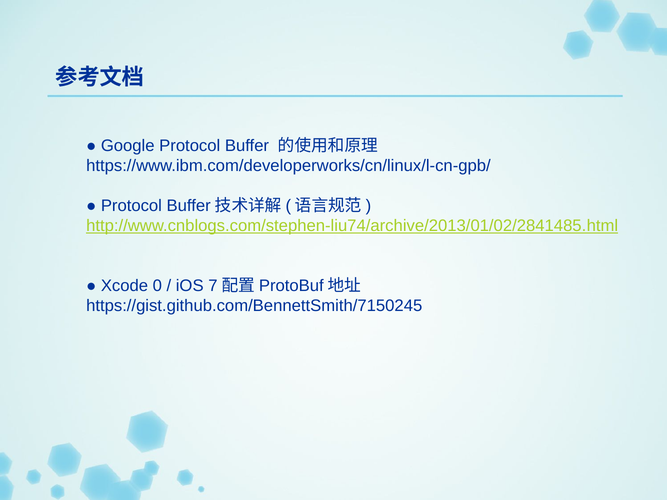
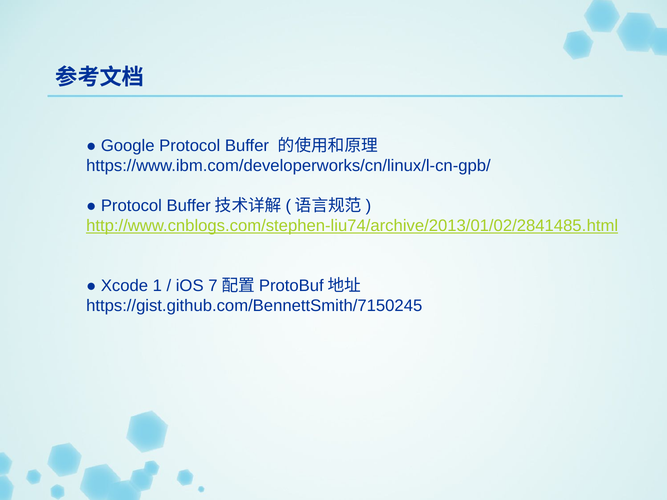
0: 0 -> 1
